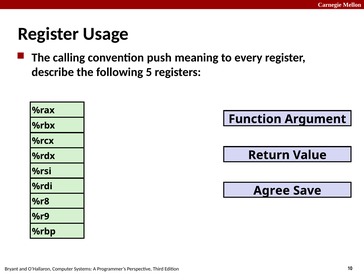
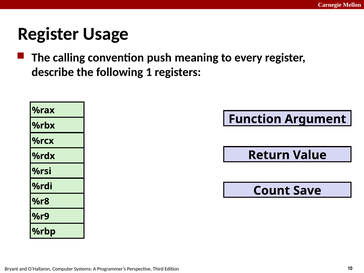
5: 5 -> 1
Agree: Agree -> Count
